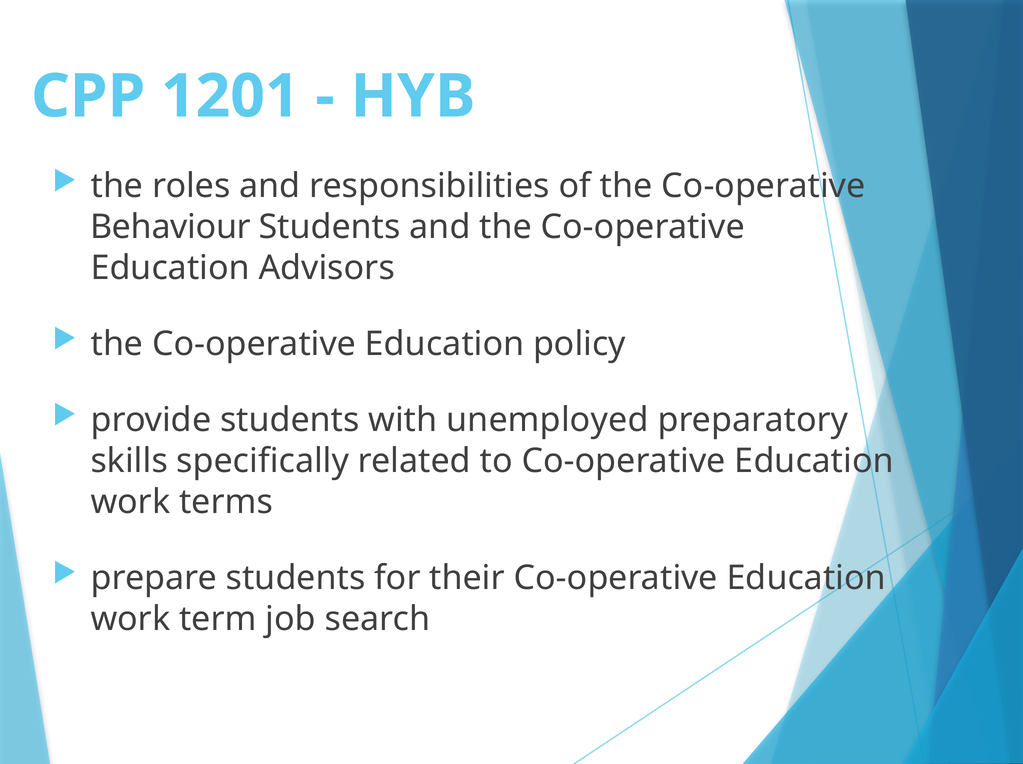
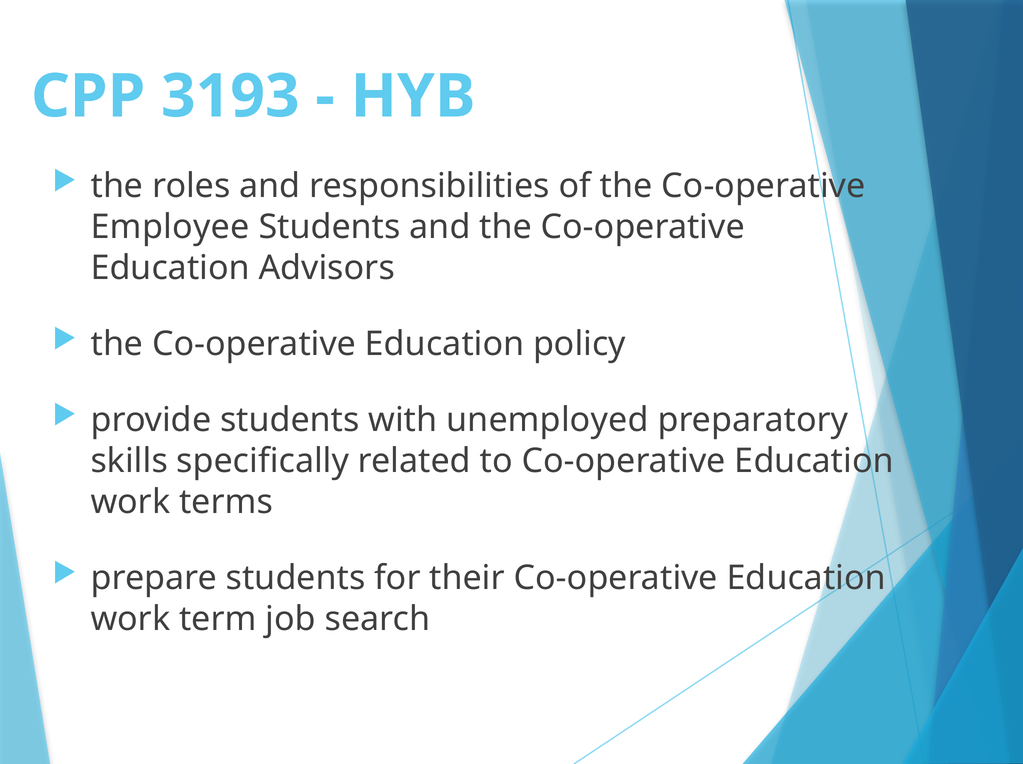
1201: 1201 -> 3193
Behaviour: Behaviour -> Employee
